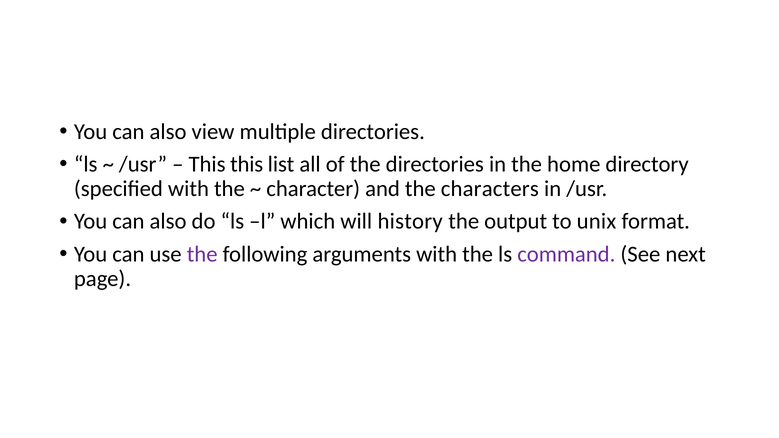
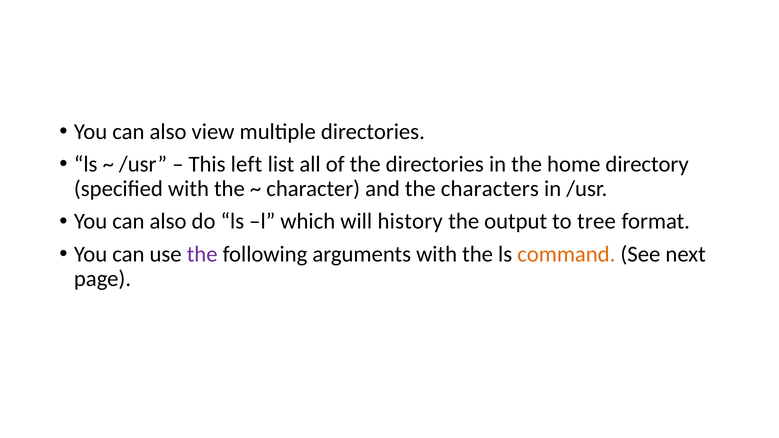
This this: this -> left
unix: unix -> tree
command colour: purple -> orange
